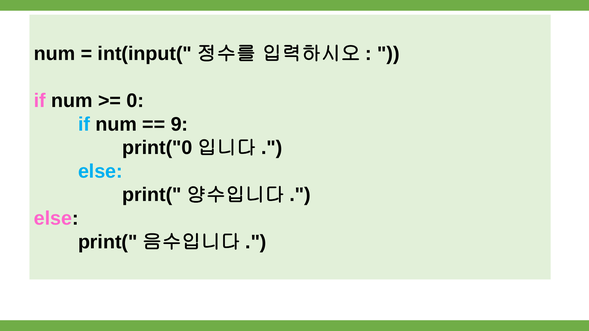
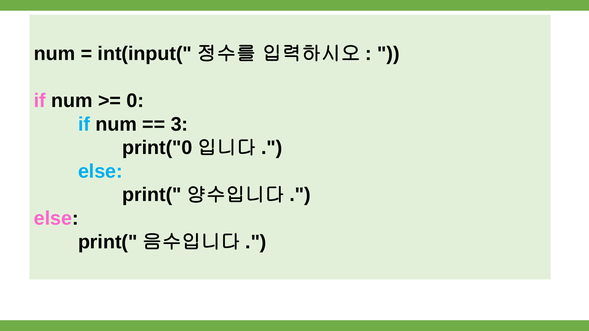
9: 9 -> 3
